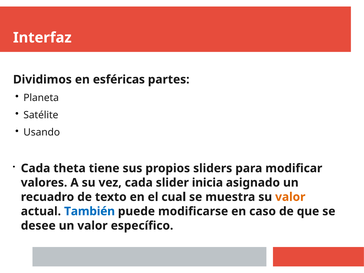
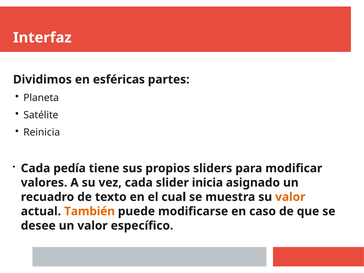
Usando: Usando -> Reinicia
theta: theta -> pedía
También colour: blue -> orange
